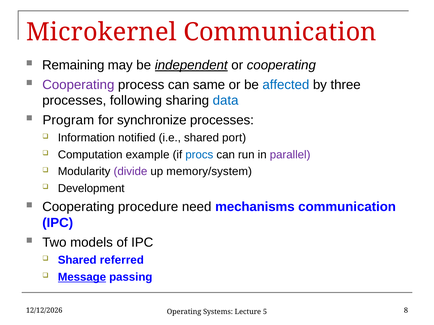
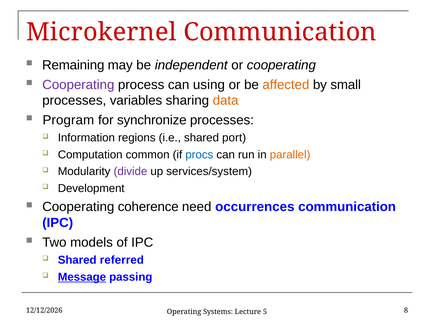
independent underline: present -> none
same: same -> using
affected colour: blue -> orange
three: three -> small
following: following -> variables
data colour: blue -> orange
notified: notified -> regions
example: example -> common
parallel colour: purple -> orange
memory/system: memory/system -> services/system
procedure: procedure -> coherence
mechanisms: mechanisms -> occurrences
